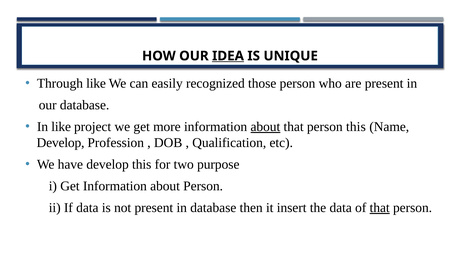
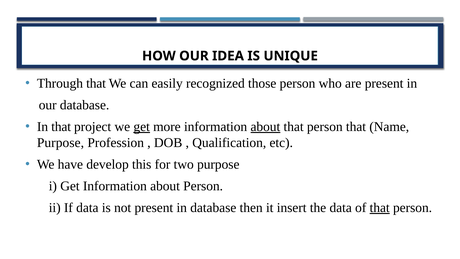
IDEA underline: present -> none
Through like: like -> that
In like: like -> that
get at (142, 127) underline: none -> present
person this: this -> that
Develop at (61, 143): Develop -> Purpose
